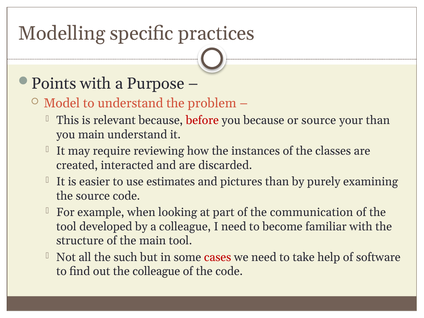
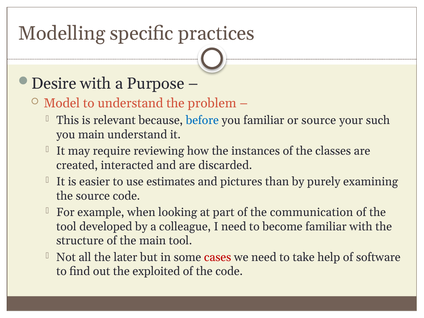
Points: Points -> Desire
before colour: red -> blue
you because: because -> familiar
your than: than -> such
such: such -> later
the colleague: colleague -> exploited
